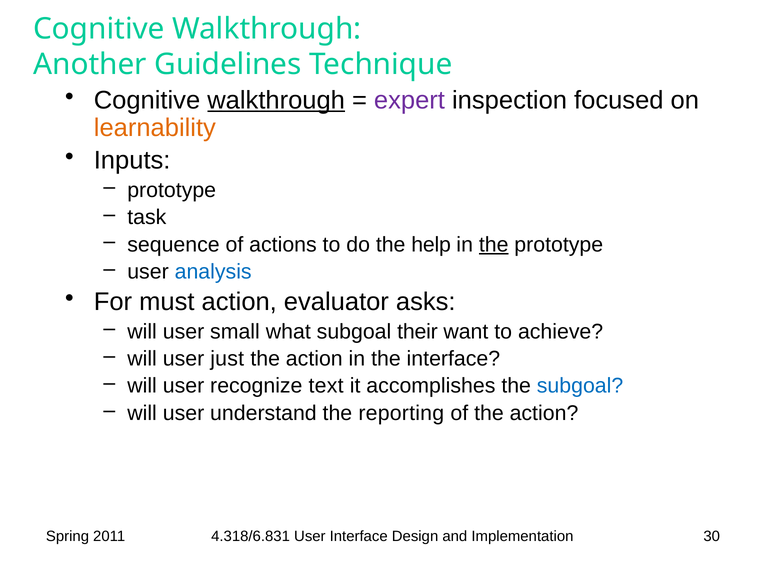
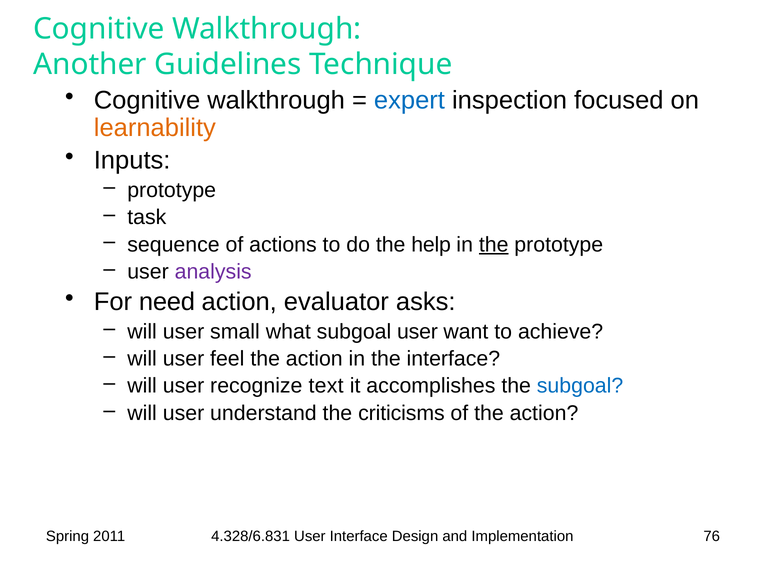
walkthrough at (276, 100) underline: present -> none
expert colour: purple -> blue
analysis colour: blue -> purple
must: must -> need
subgoal their: their -> user
just: just -> feel
reporting: reporting -> criticisms
4.318/6.831: 4.318/6.831 -> 4.328/6.831
30: 30 -> 76
